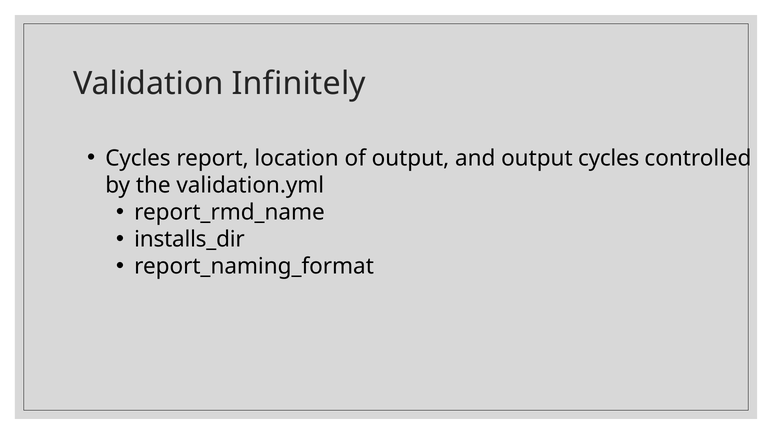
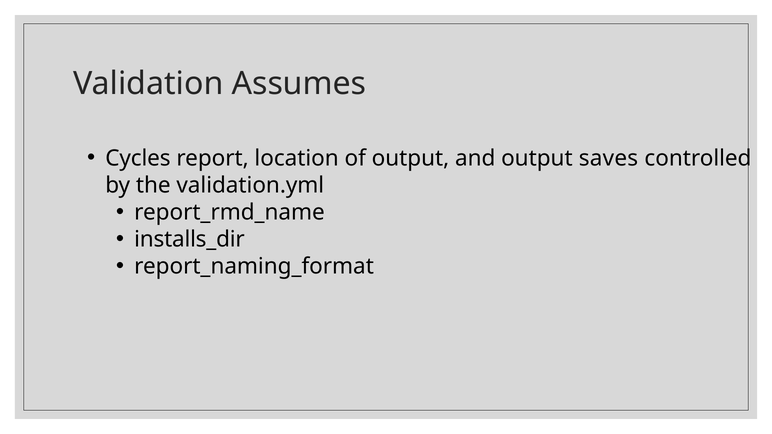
Infinitely: Infinitely -> Assumes
output cycles: cycles -> saves
